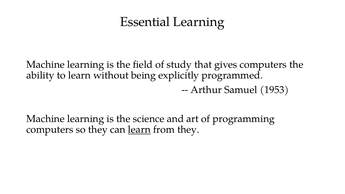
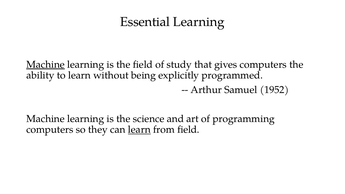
Machine at (45, 65) underline: none -> present
1953: 1953 -> 1952
from they: they -> field
